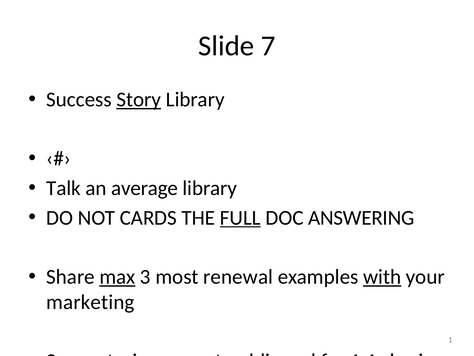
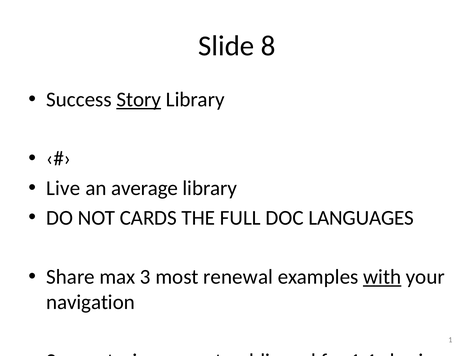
7: 7 -> 8
Talk: Talk -> Live
FULL underline: present -> none
ANSWERING: ANSWERING -> LANGUAGES
max underline: present -> none
marketing: marketing -> navigation
